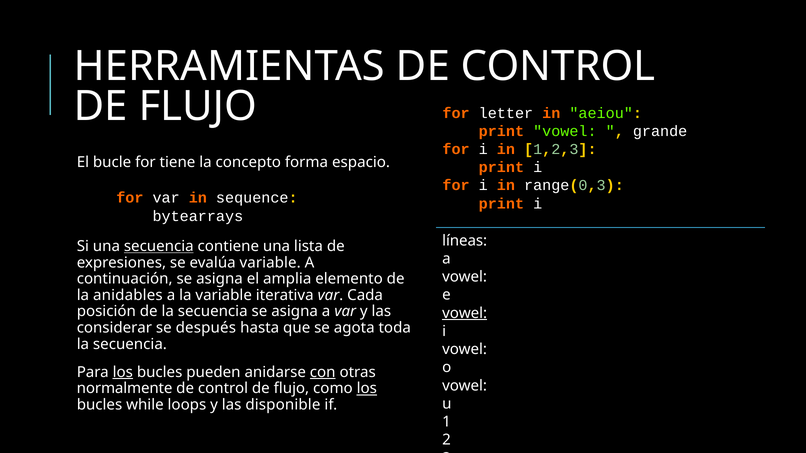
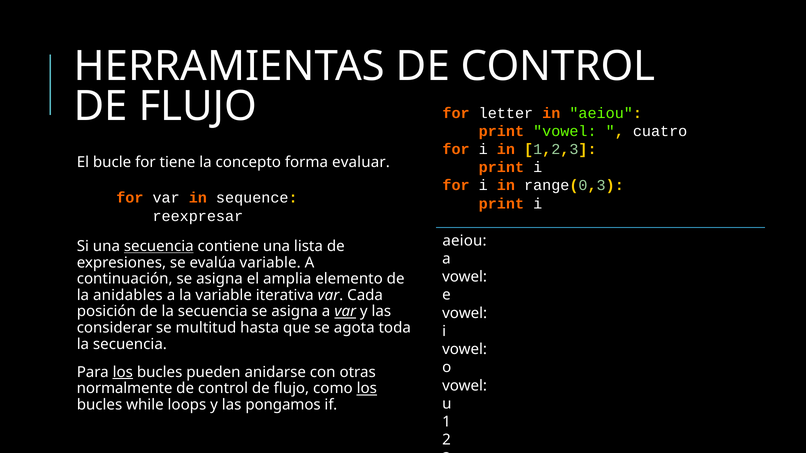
grande: grande -> cuatro
espacio: espacio -> evaluar
bytearrays: bytearrays -> reexpresar
líneas at (465, 241): líneas -> aeiou
var at (345, 312) underline: none -> present
vowel at (465, 313) underline: present -> none
después: después -> multitud
con underline: present -> none
disponible: disponible -> pongamos
